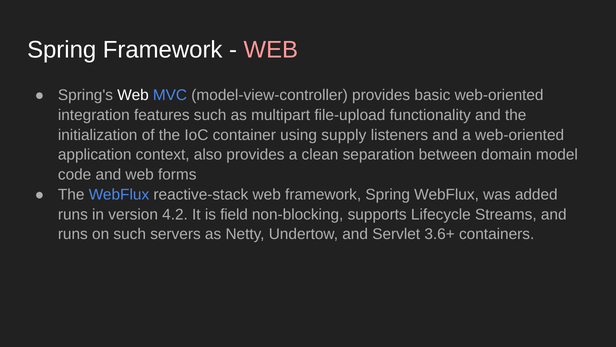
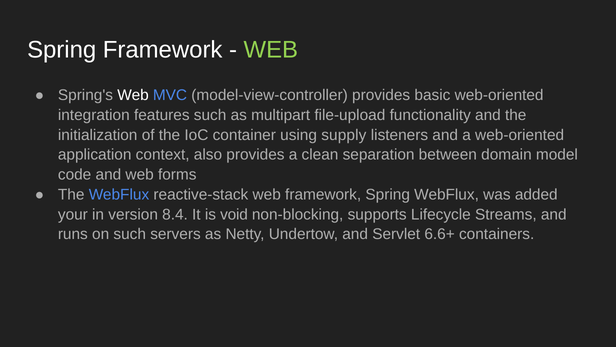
WEB at (271, 50) colour: pink -> light green
runs at (73, 214): runs -> your
4.2: 4.2 -> 8.4
field: field -> void
3.6+: 3.6+ -> 6.6+
